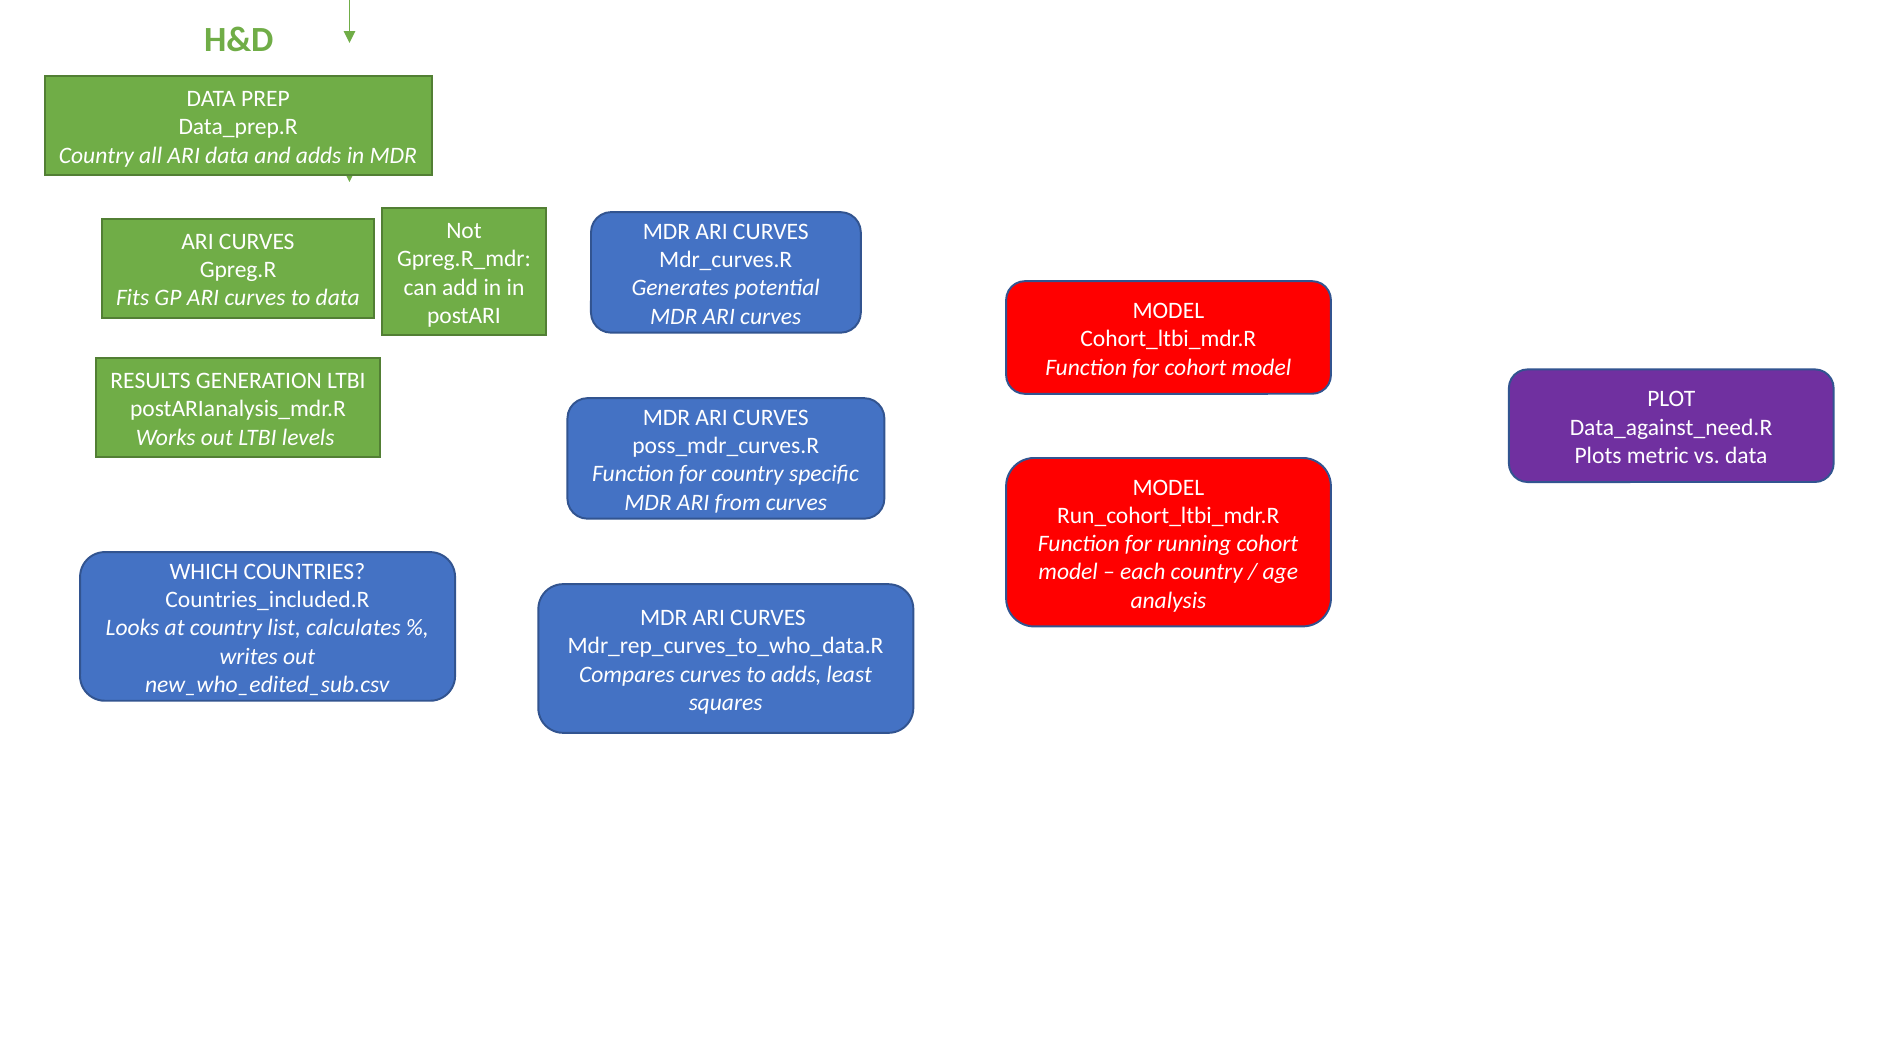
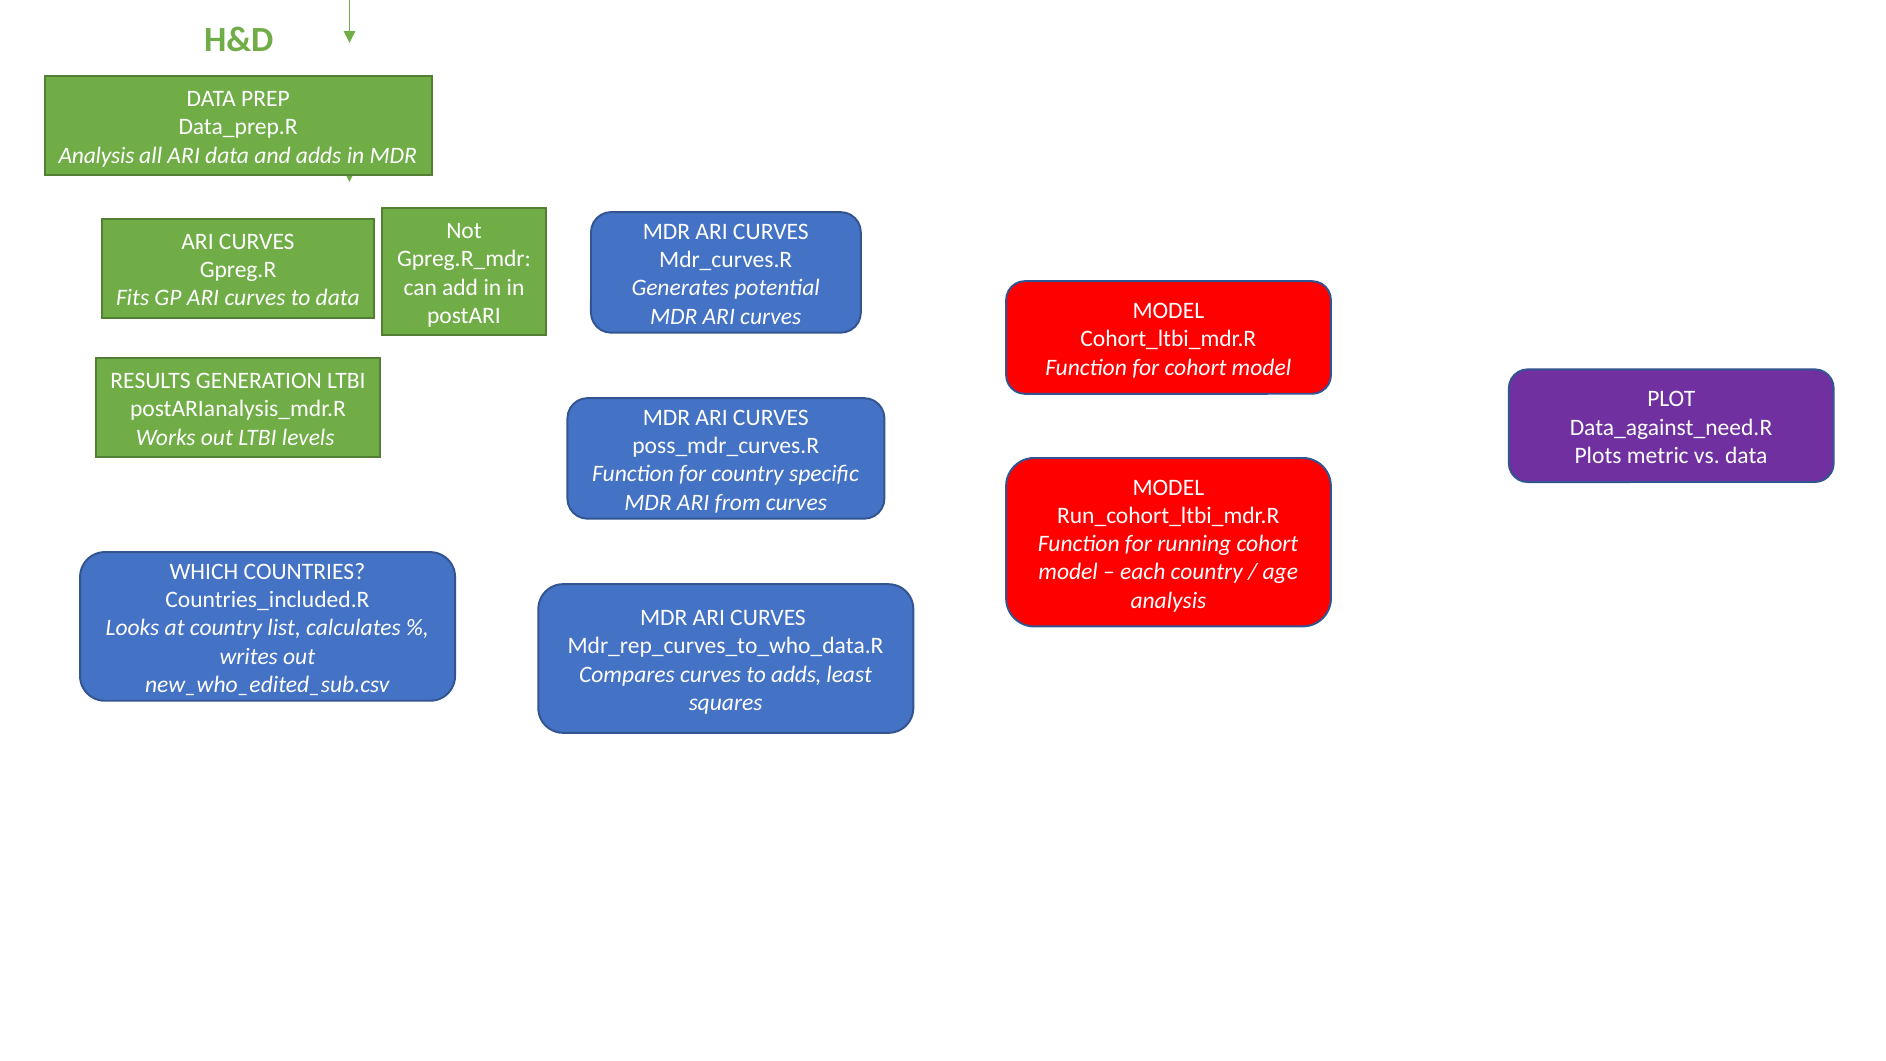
Country at (96, 155): Country -> Analysis
